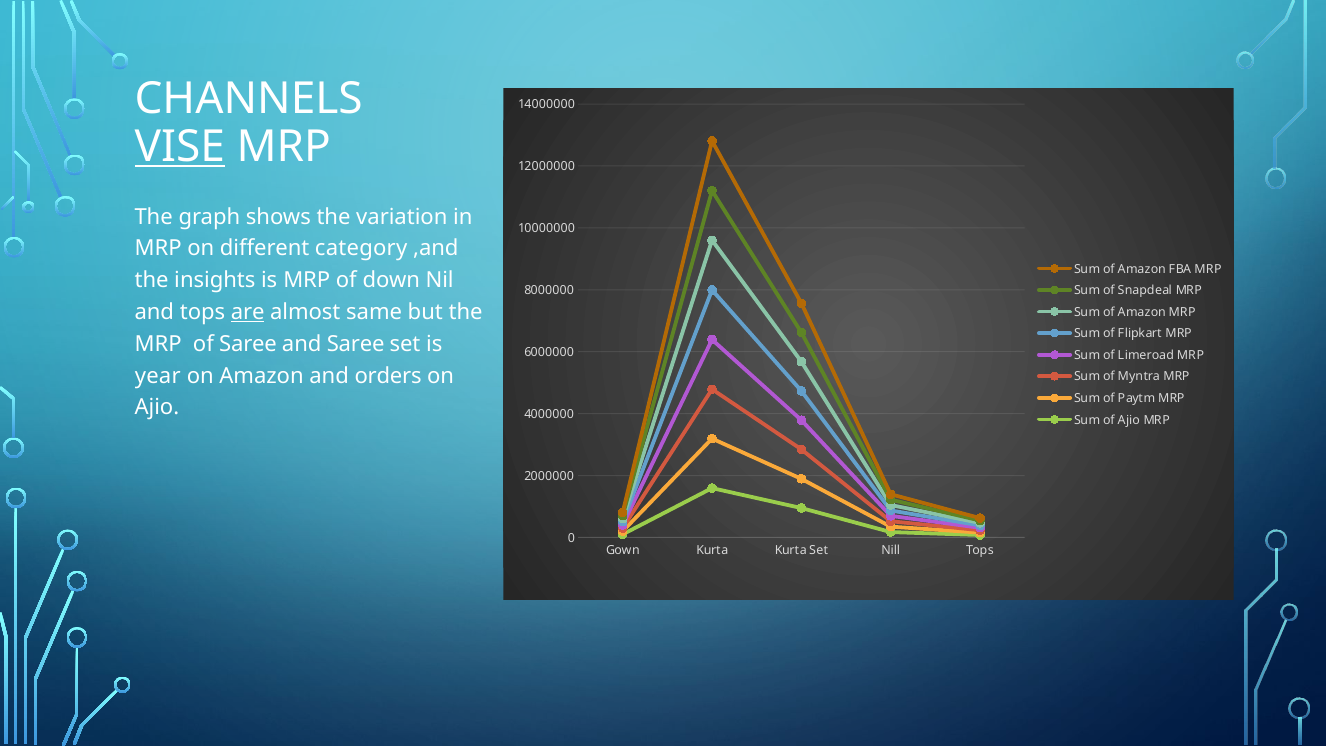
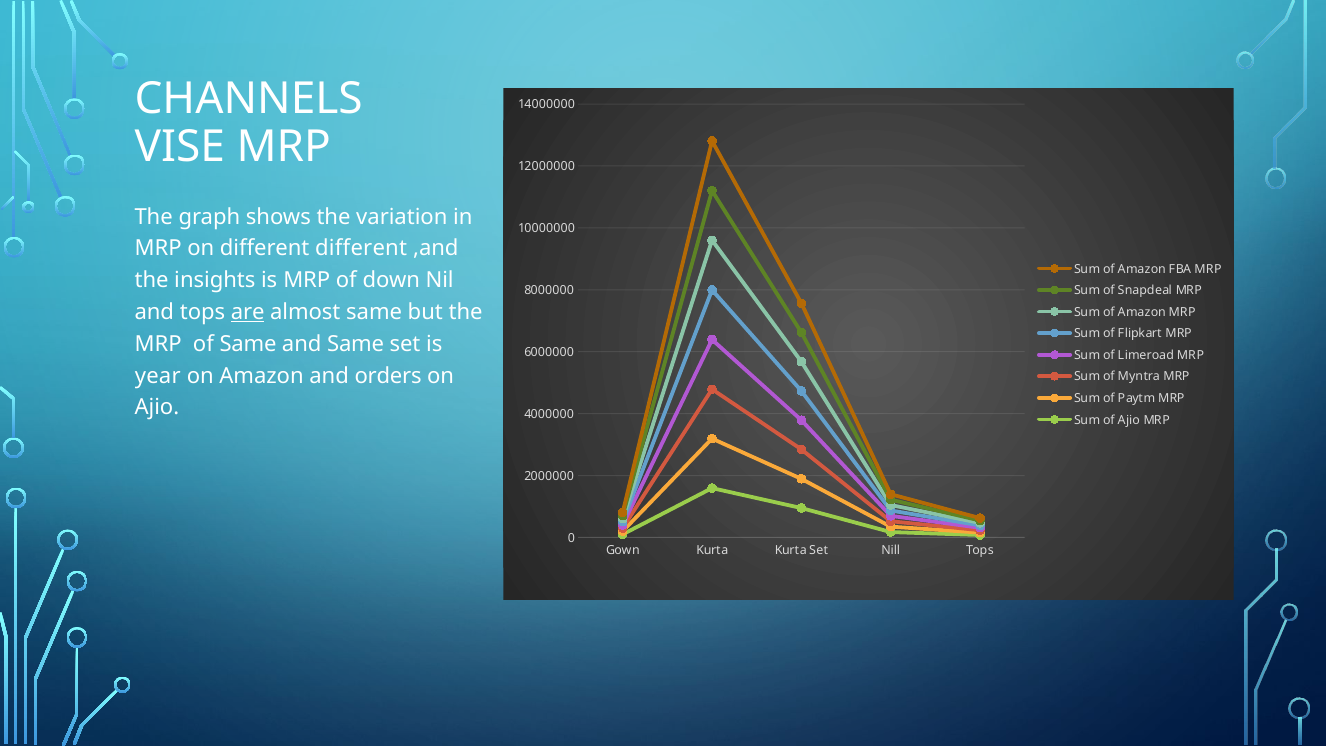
VISE underline: present -> none
different category: category -> different
of Saree: Saree -> Same
and Saree: Saree -> Same
